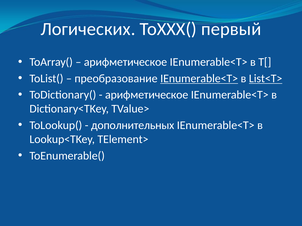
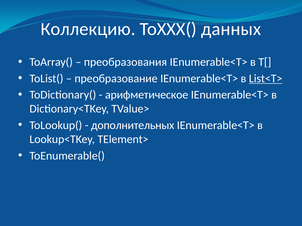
Логических: Логических -> Коллекцию
первый: первый -> данных
арифметическое at (125, 62): арифметическое -> преобразования
IEnumerable<T> at (199, 79) underline: present -> none
